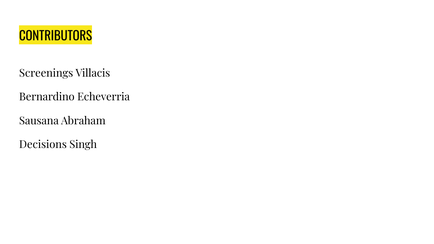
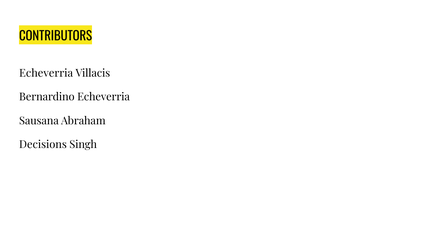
Screenings at (46, 73): Screenings -> Echeverria
